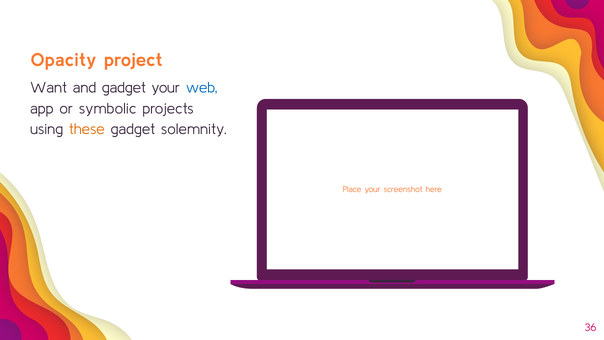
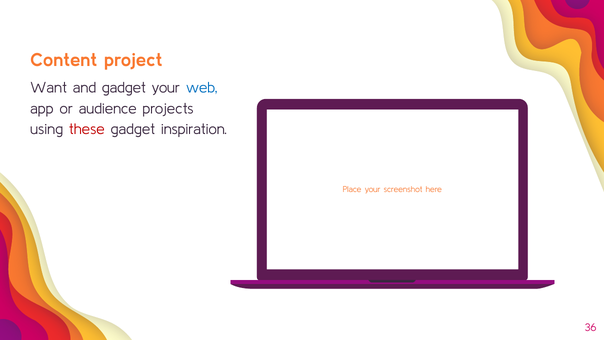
Opacity: Opacity -> Content
symbolic: symbolic -> audience
these colour: orange -> red
solemnity: solemnity -> inspiration
